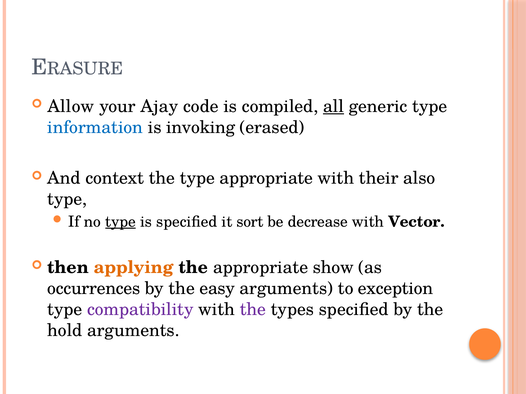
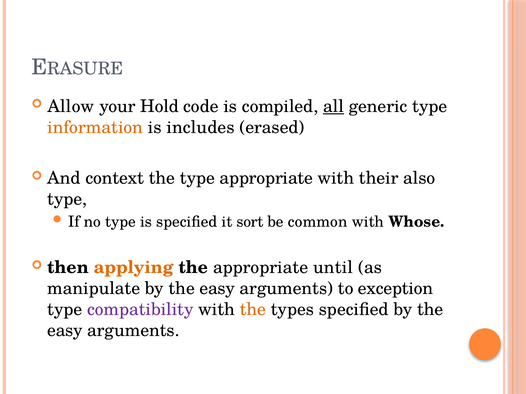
Ajay: Ajay -> Hold
information colour: blue -> orange
invoking: invoking -> includes
type at (121, 222) underline: present -> none
decrease: decrease -> common
Vector: Vector -> Whose
show: show -> until
occurrences: occurrences -> manipulate
the at (253, 310) colour: purple -> orange
hold at (65, 331): hold -> easy
